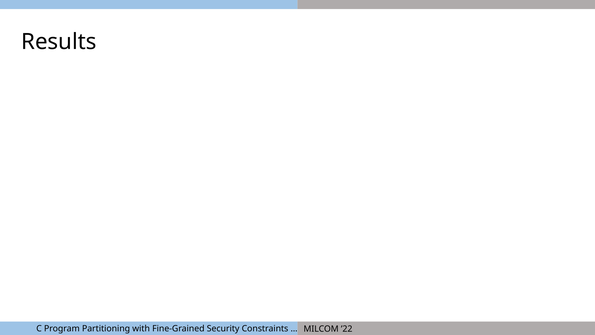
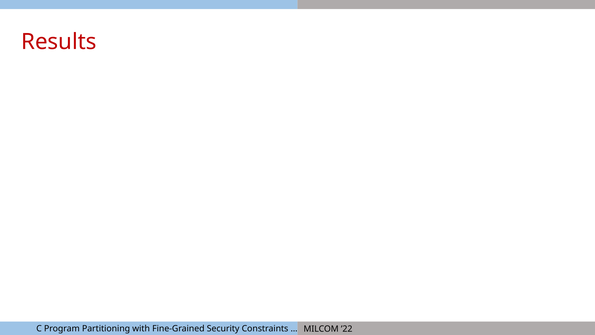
Results colour: black -> red
